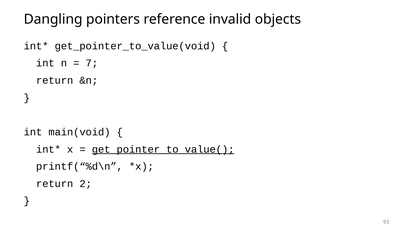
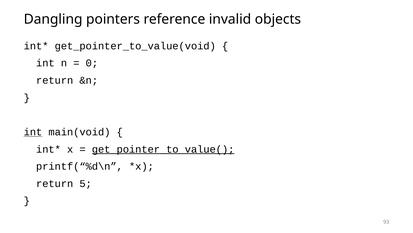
7: 7 -> 0
int at (33, 132) underline: none -> present
2: 2 -> 5
